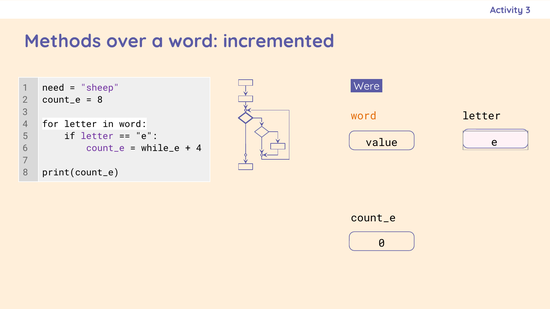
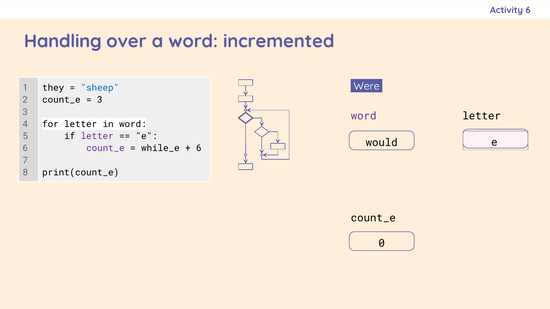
Activity 3: 3 -> 6
Methods: Methods -> Handling
need: need -> they
sheep colour: purple -> blue
8 at (100, 100): 8 -> 3
word at (364, 116) colour: orange -> purple
value: value -> would
4 at (199, 148): 4 -> 6
